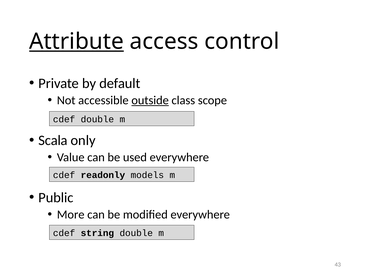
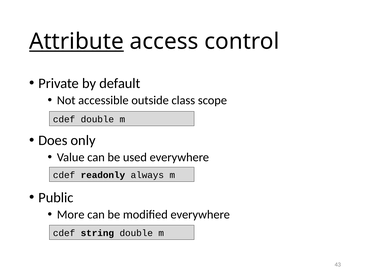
outside underline: present -> none
Scala: Scala -> Does
models: models -> always
